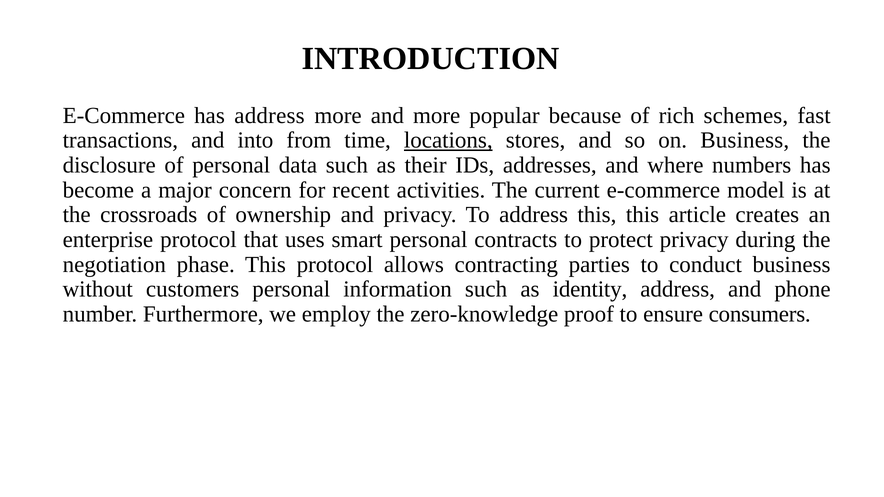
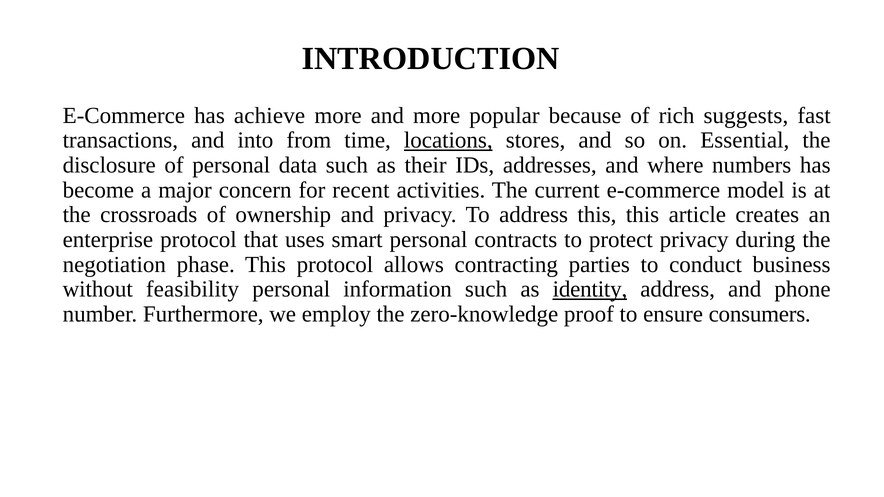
has address: address -> achieve
schemes: schemes -> suggests
on Business: Business -> Essential
customers: customers -> feasibility
identity underline: none -> present
